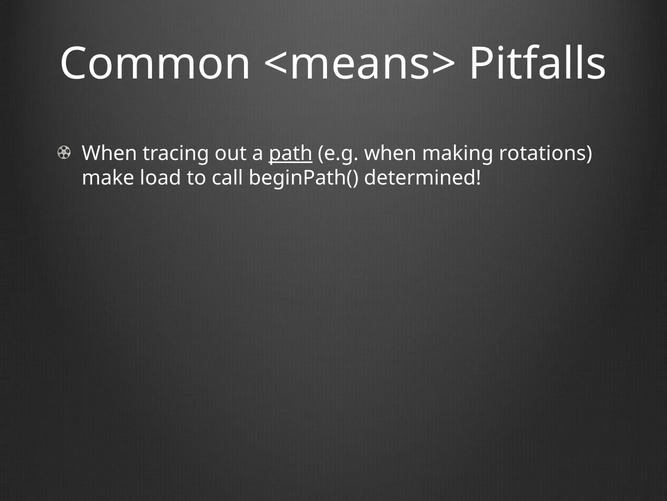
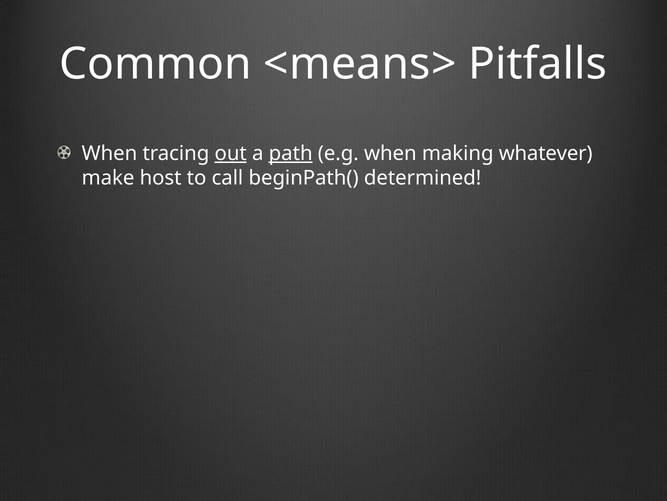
out underline: none -> present
rotations: rotations -> whatever
load: load -> host
